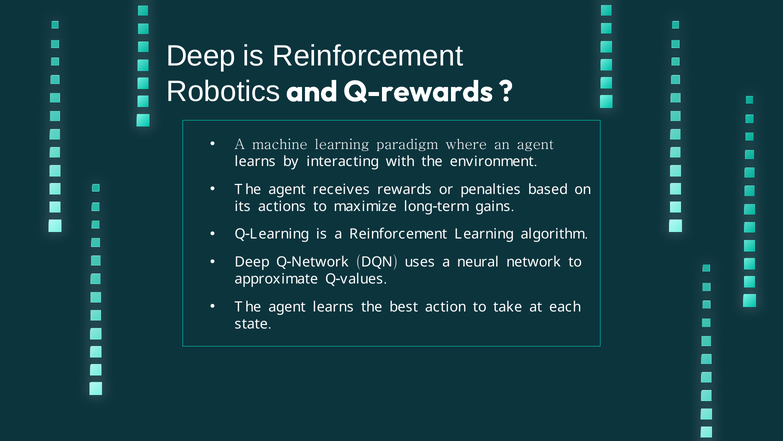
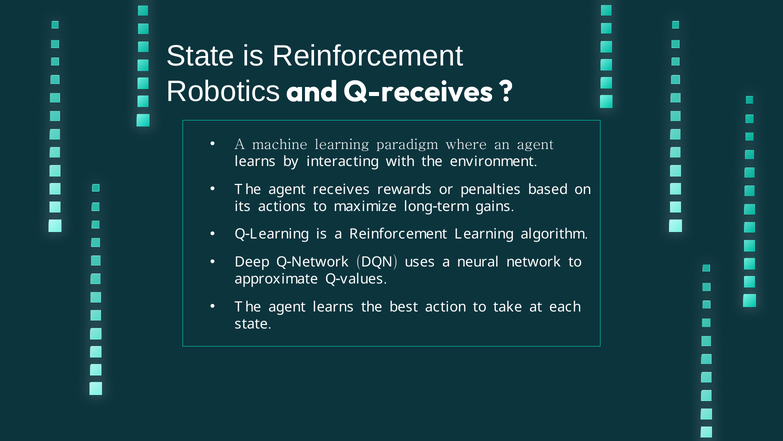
Deep at (201, 56): Deep -> State
Q-rewards: Q-rewards -> Q-receives
